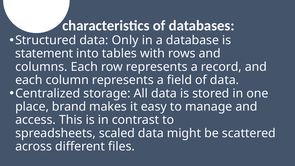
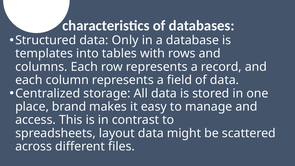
statement: statement -> templates
scaled: scaled -> layout
